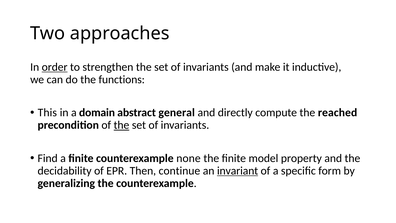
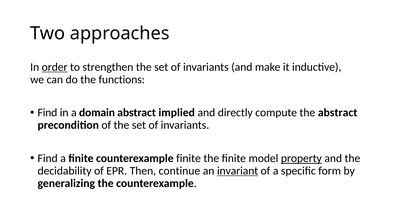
This at (47, 113): This -> Find
general: general -> implied
the reached: reached -> abstract
the at (121, 125) underline: present -> none
counterexample none: none -> finite
property underline: none -> present
